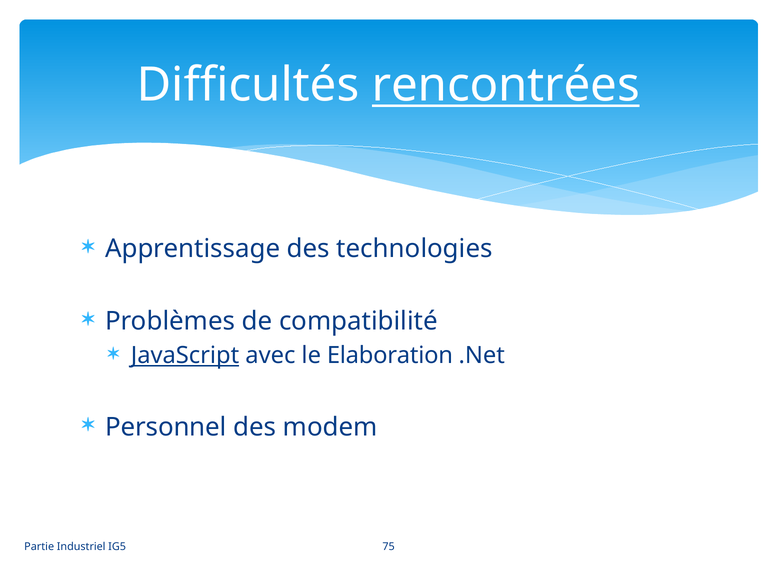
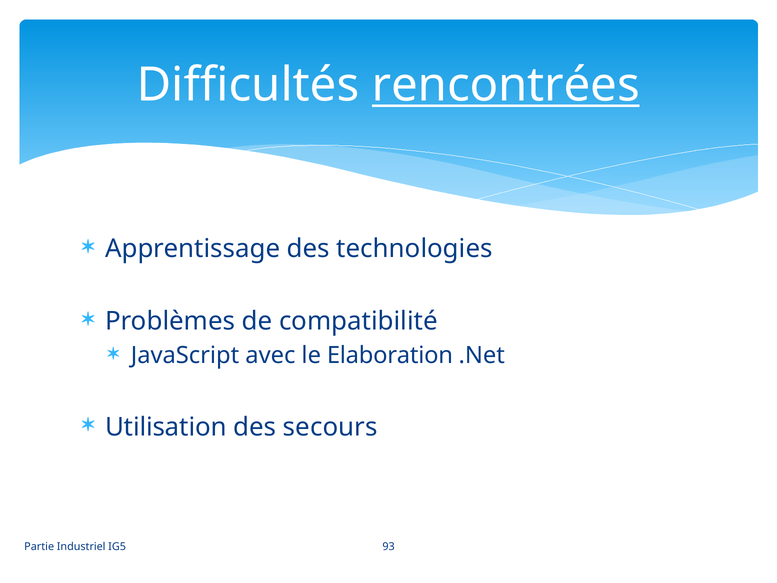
JavaScript underline: present -> none
Personnel: Personnel -> Utilisation
modem: modem -> secours
75: 75 -> 93
